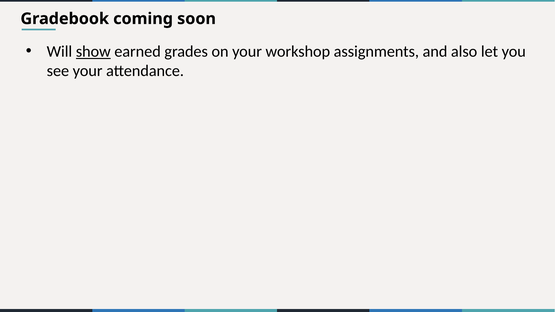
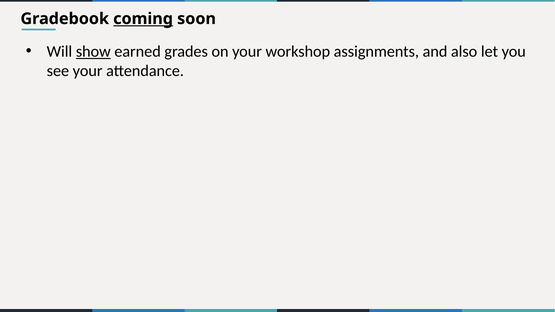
coming underline: none -> present
